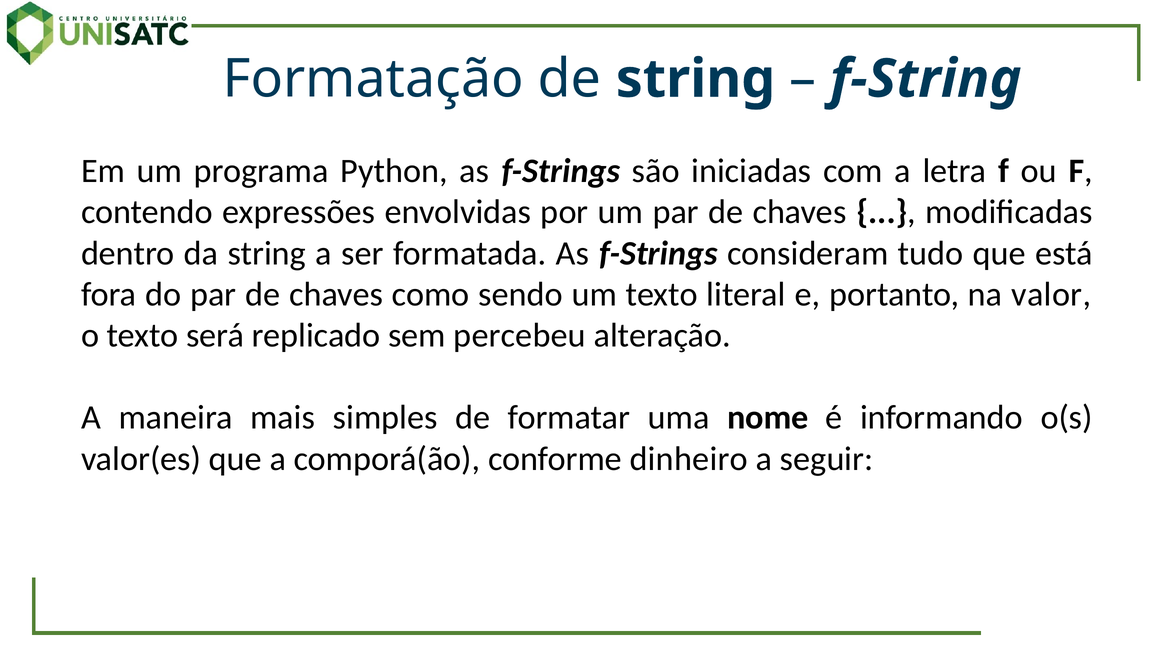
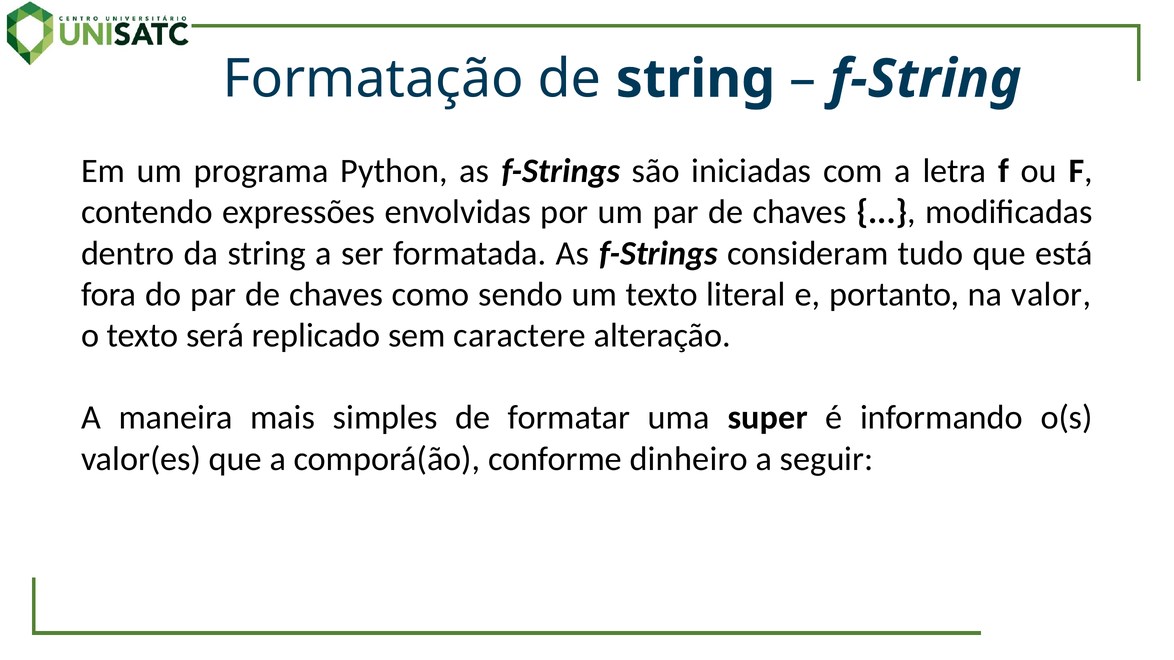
percebeu: percebeu -> caractere
nome: nome -> super
